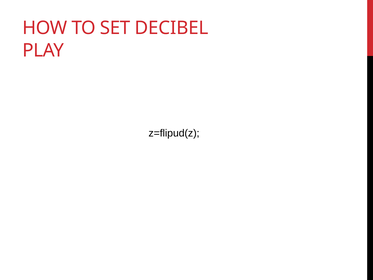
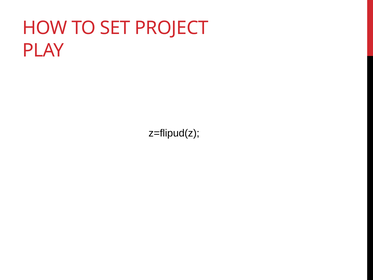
DECIBEL: DECIBEL -> PROJECT
